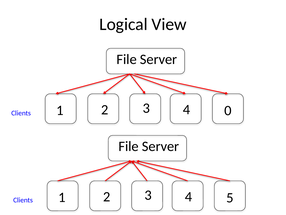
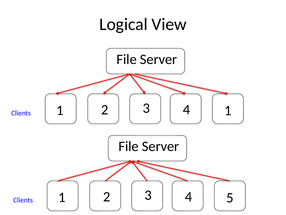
4 0: 0 -> 1
